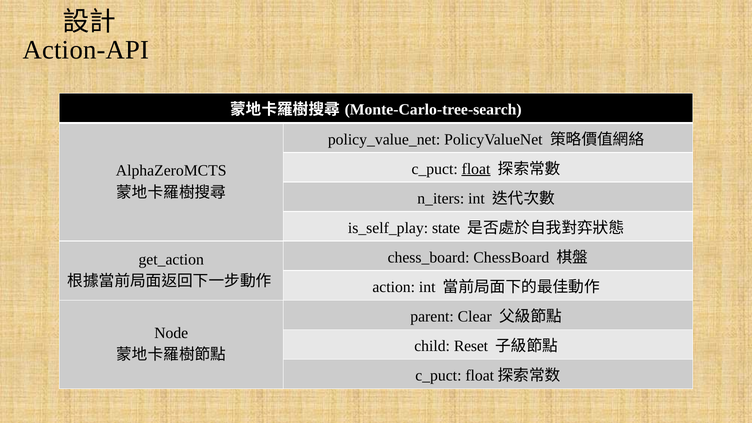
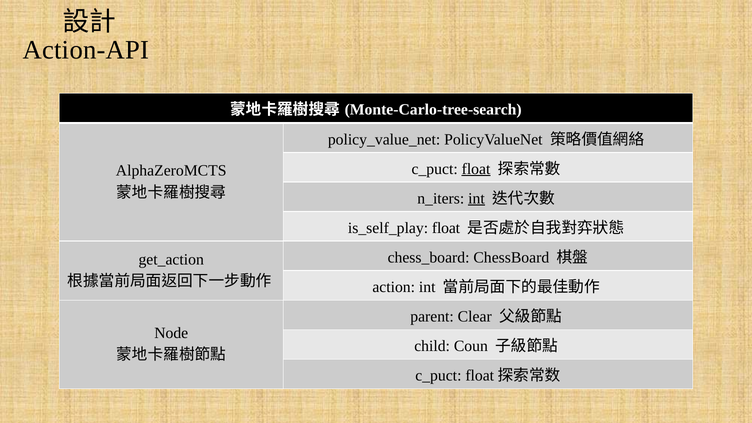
int at (476, 198) underline: none -> present
state at (446, 228): state -> float
Reset: Reset -> Coun
